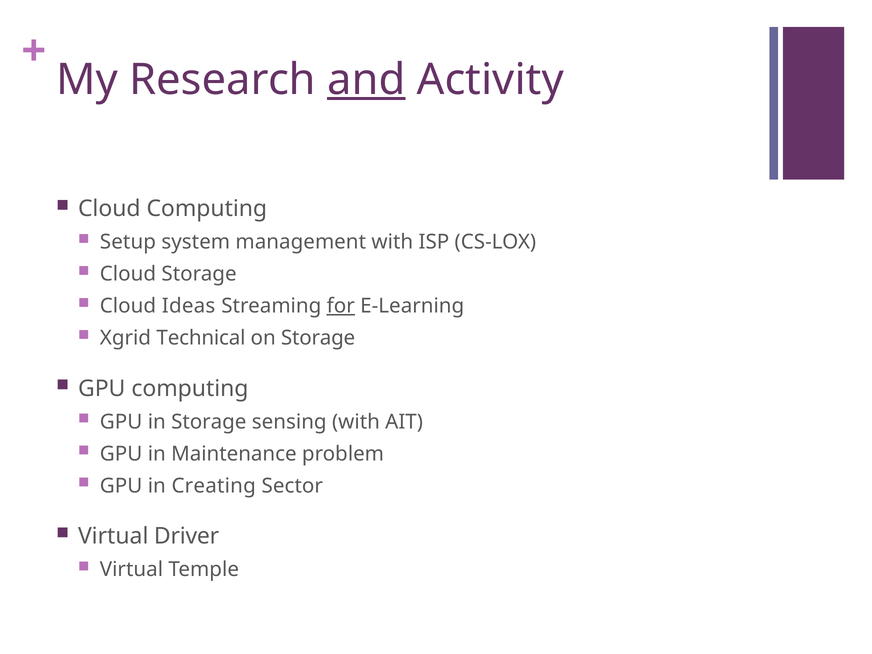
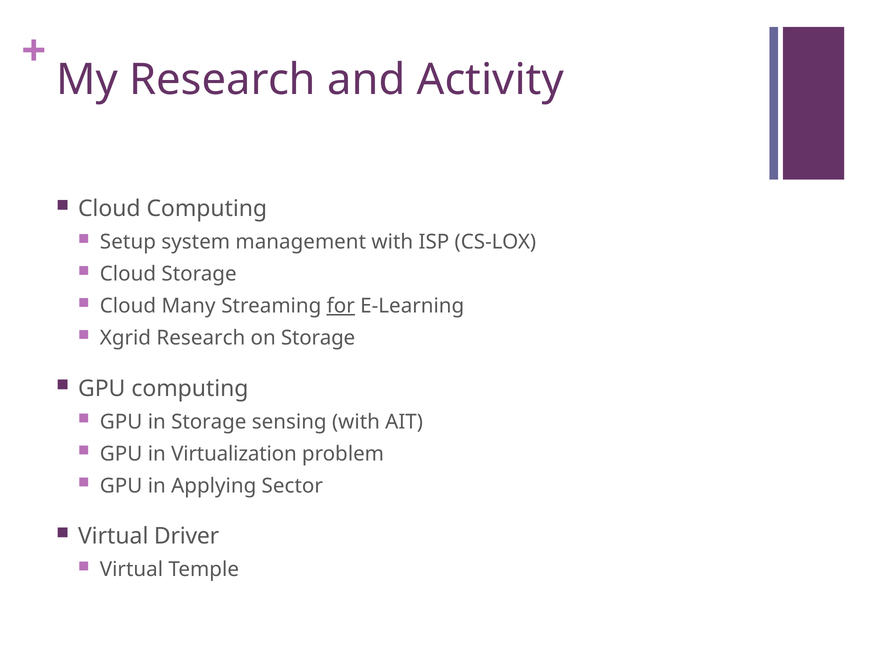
and underline: present -> none
Ideas: Ideas -> Many
Xgrid Technical: Technical -> Research
Maintenance: Maintenance -> Virtualization
Creating: Creating -> Applying
